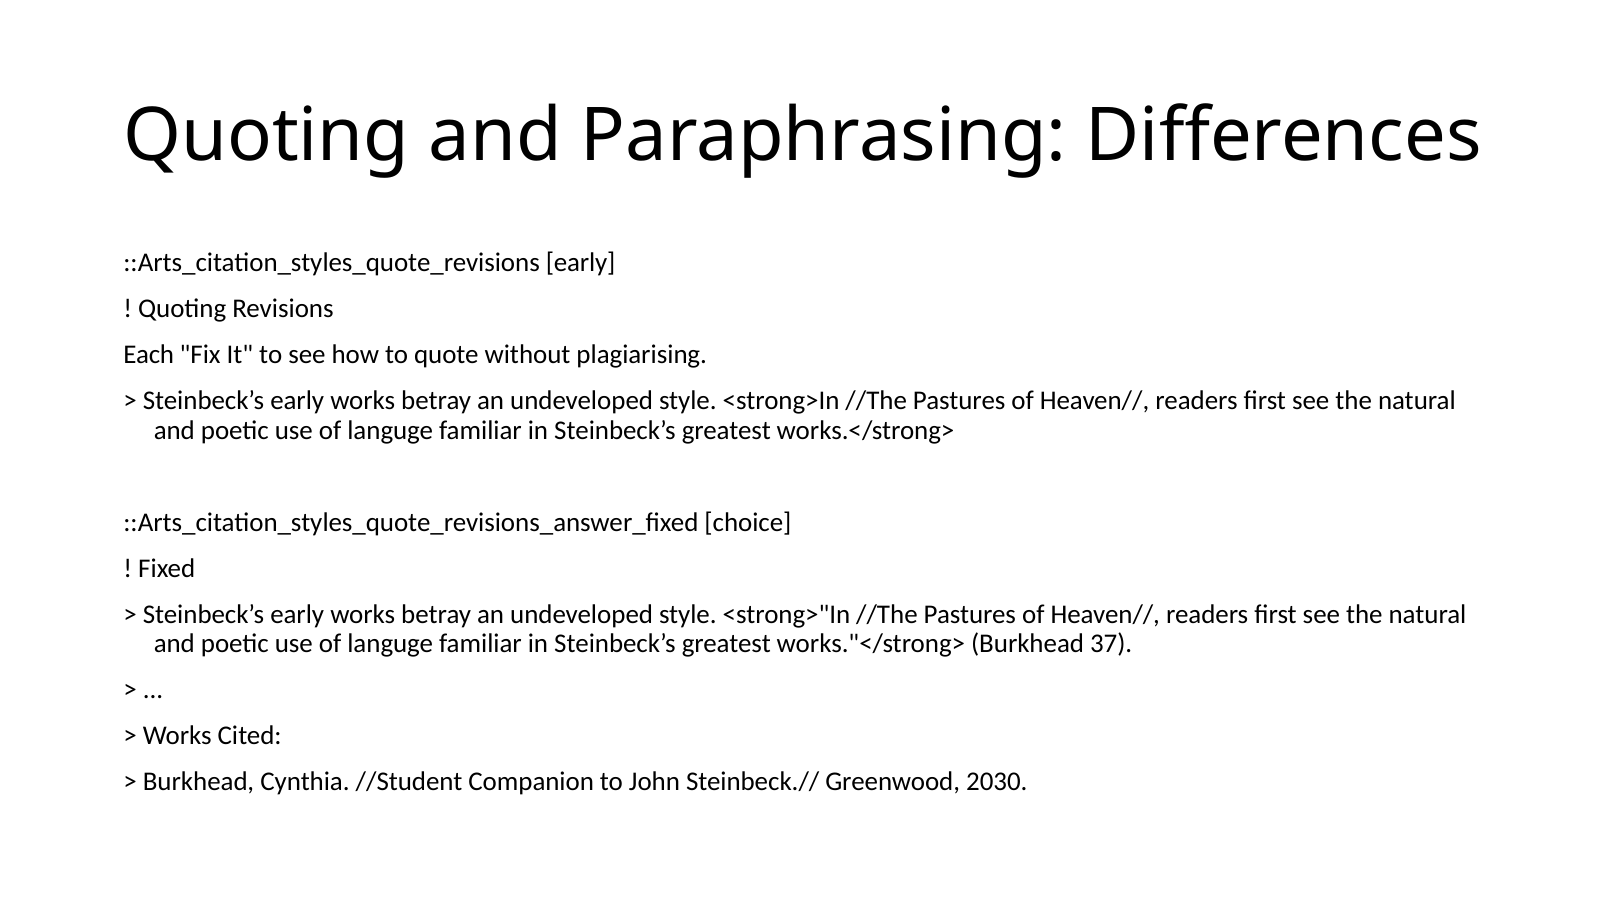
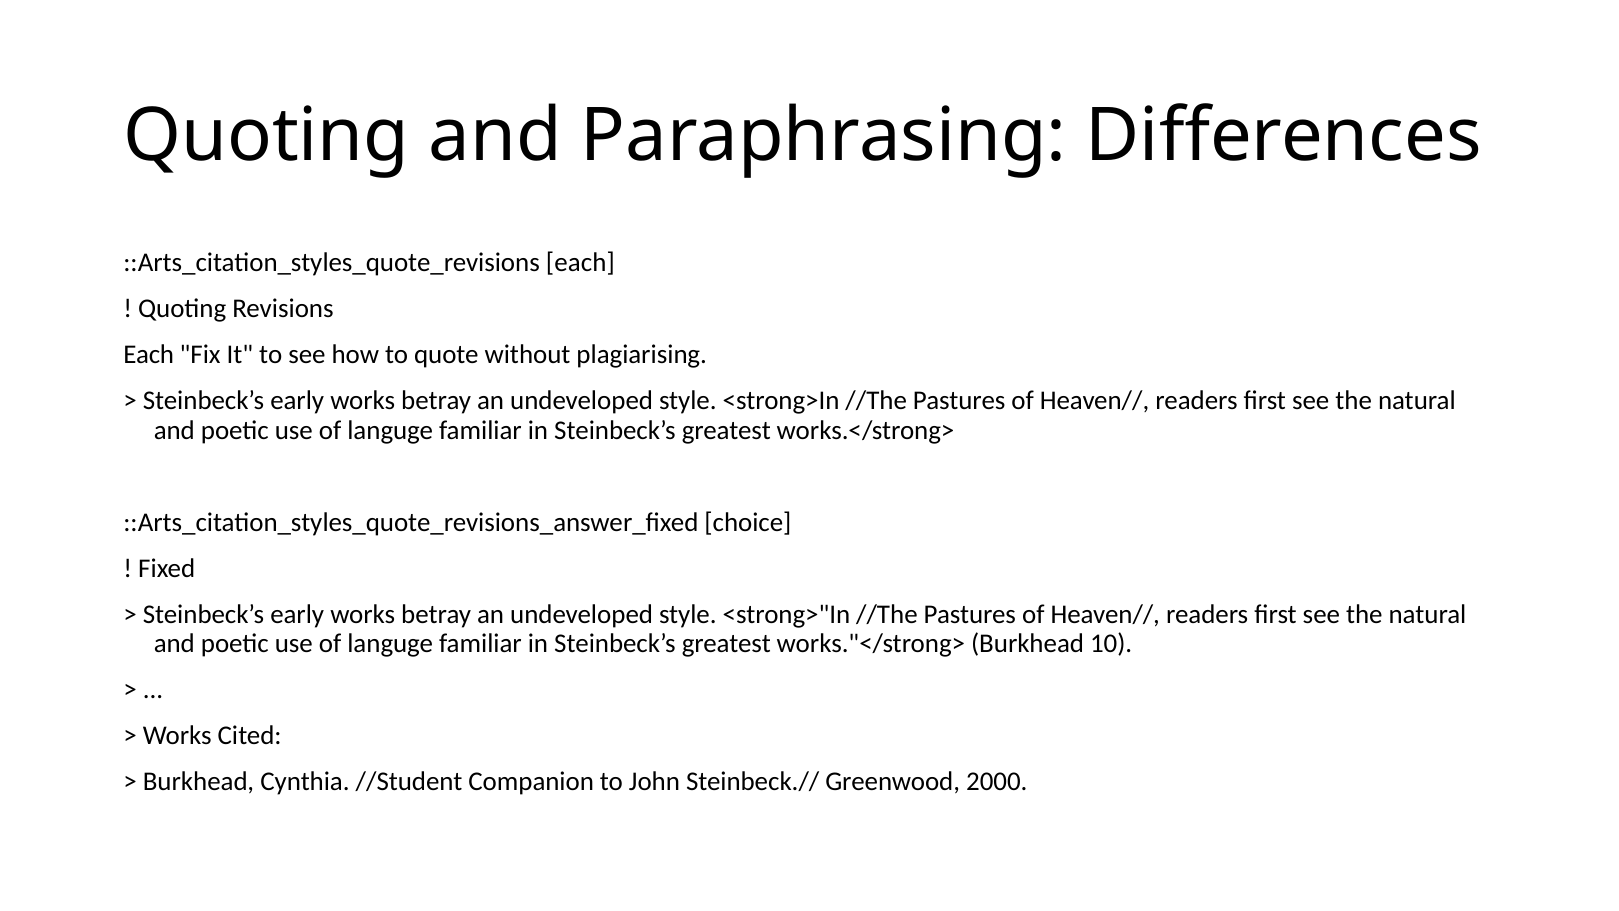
::Arts_citation_styles_quote_revisions early: early -> each
37: 37 -> 10
2030: 2030 -> 2000
